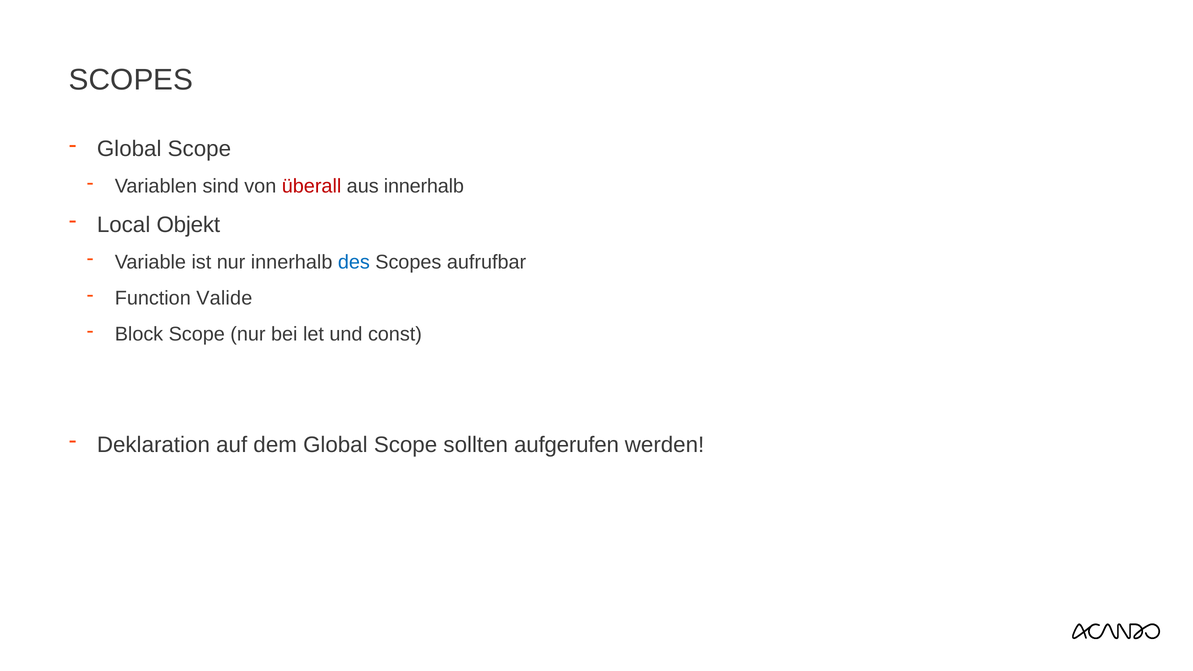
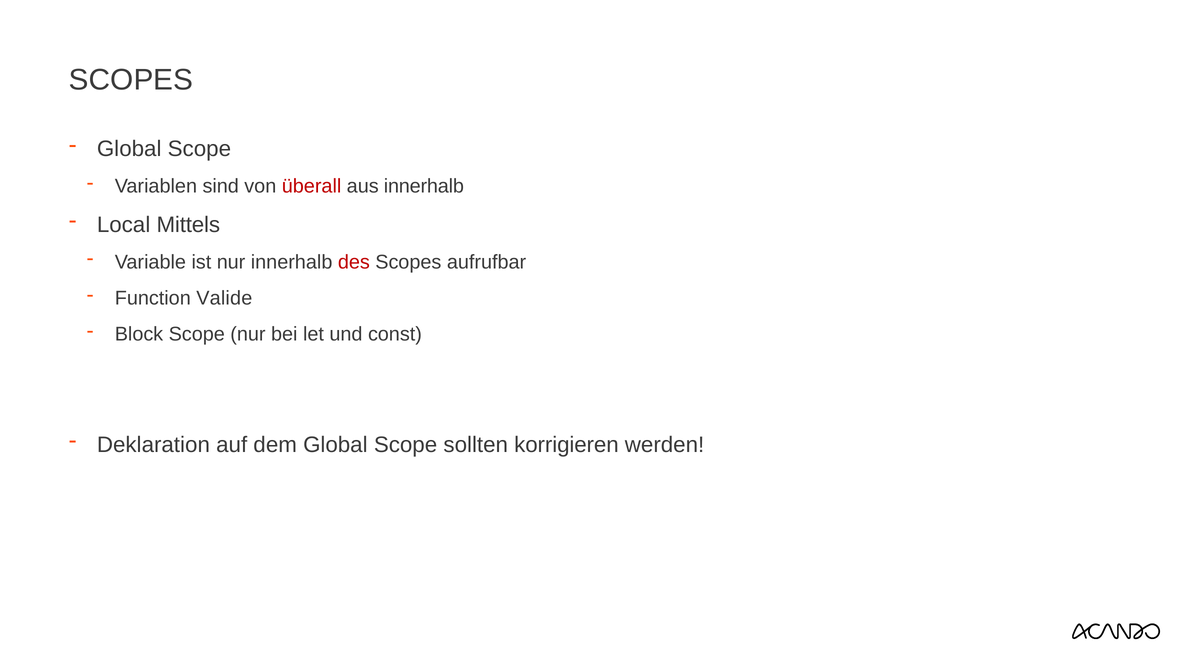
Objekt: Objekt -> Mittels
des colour: blue -> red
aufgerufen: aufgerufen -> korrigieren
